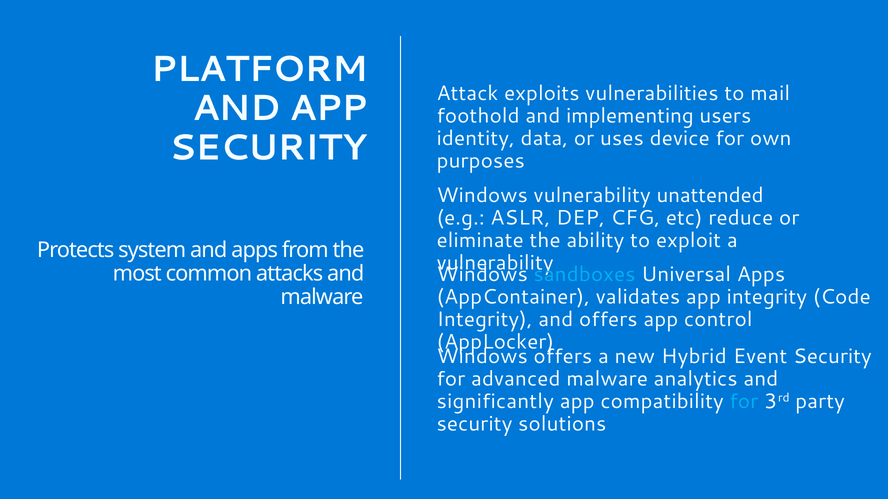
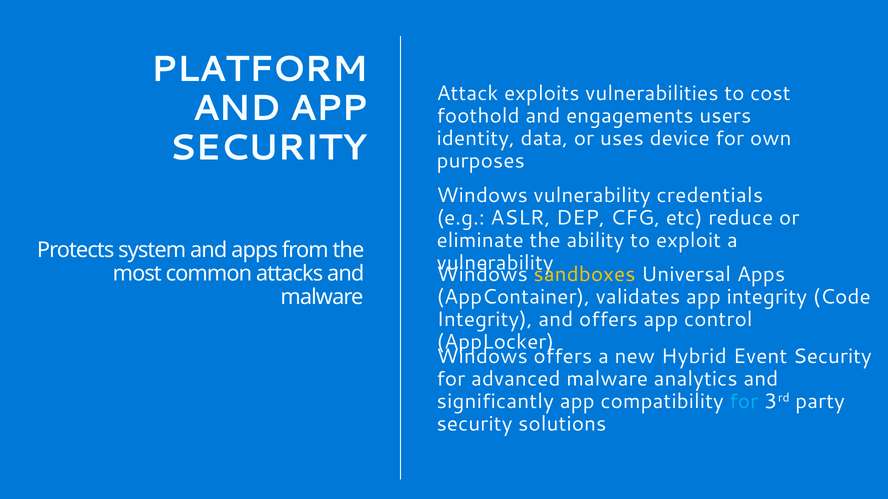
mail: mail -> cost
implementing: implementing -> engagements
unattended: unattended -> credentials
sandboxes colour: light blue -> yellow
